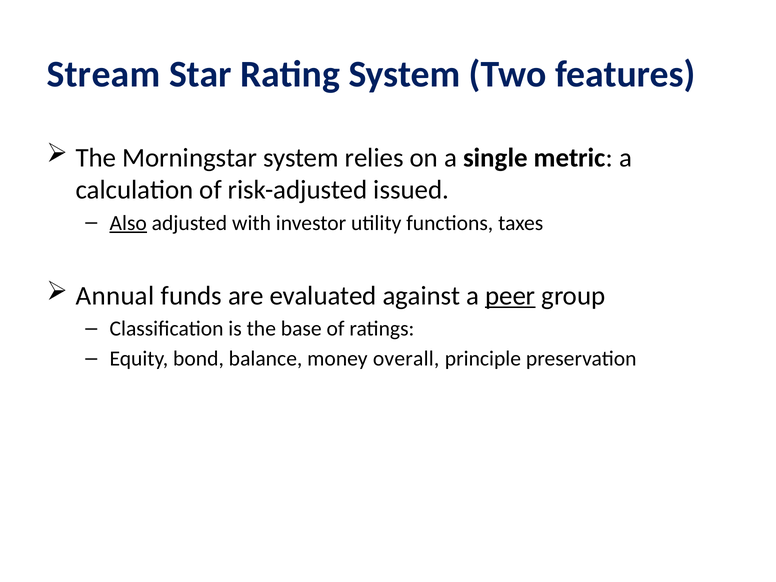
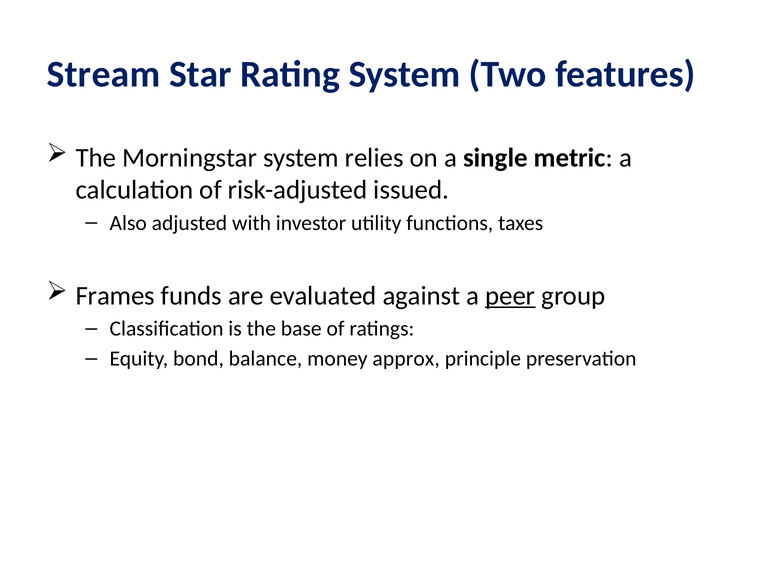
Also underline: present -> none
Annual: Annual -> Frames
overall: overall -> approx
